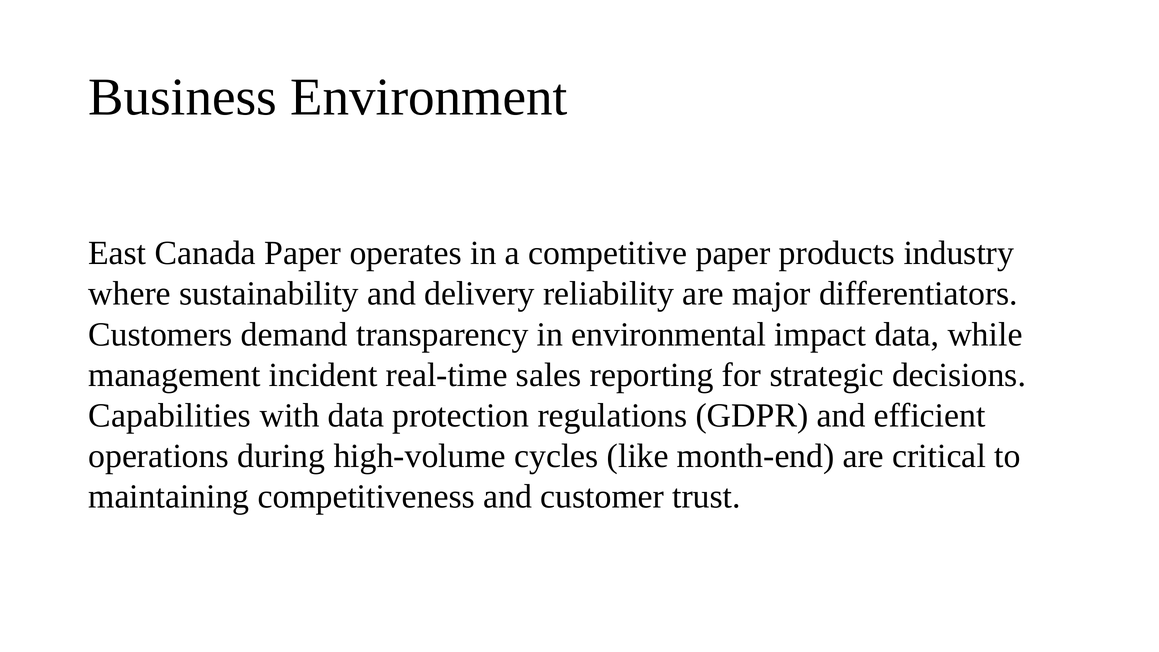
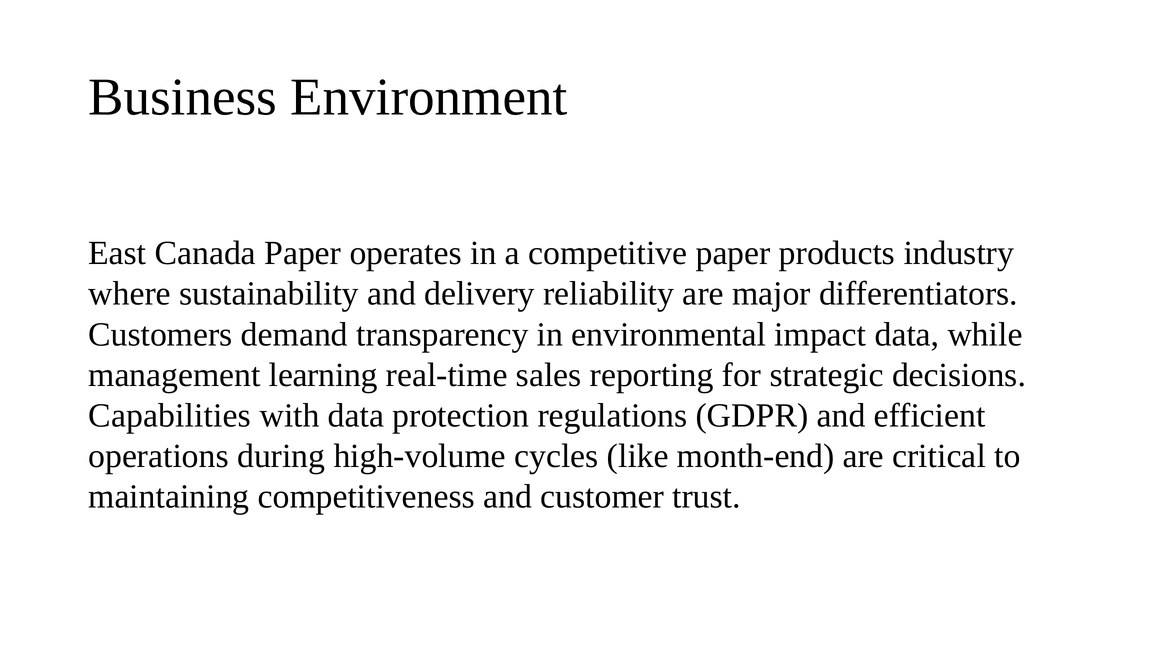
incident: incident -> learning
